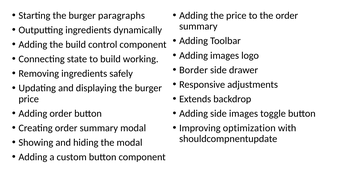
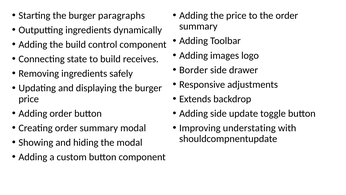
working: working -> receives
side images: images -> update
optimization: optimization -> understating
